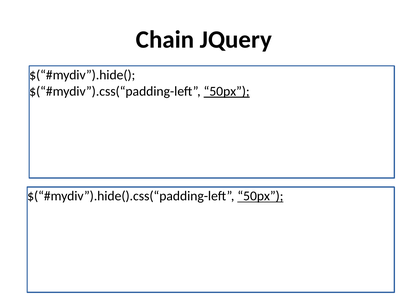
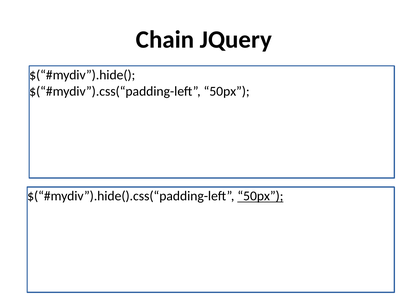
50px at (227, 91) underline: present -> none
